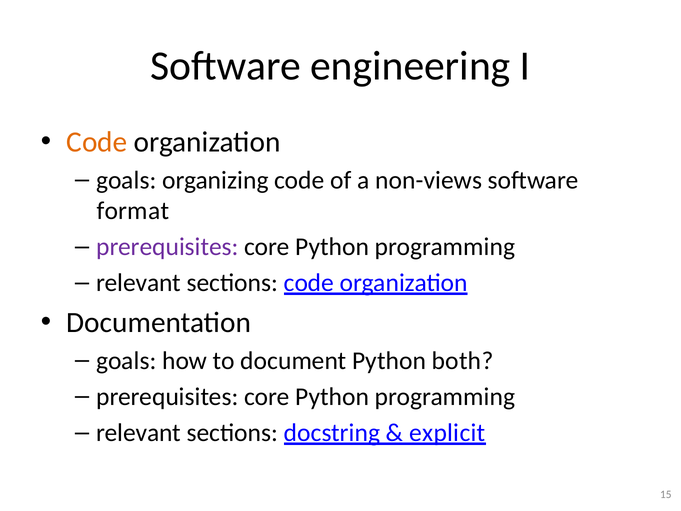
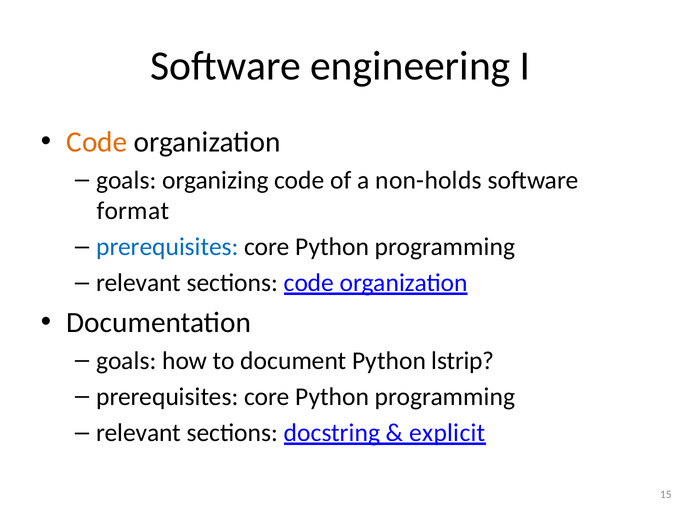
non-views: non-views -> non-holds
prerequisites at (167, 247) colour: purple -> blue
both: both -> lstrip
